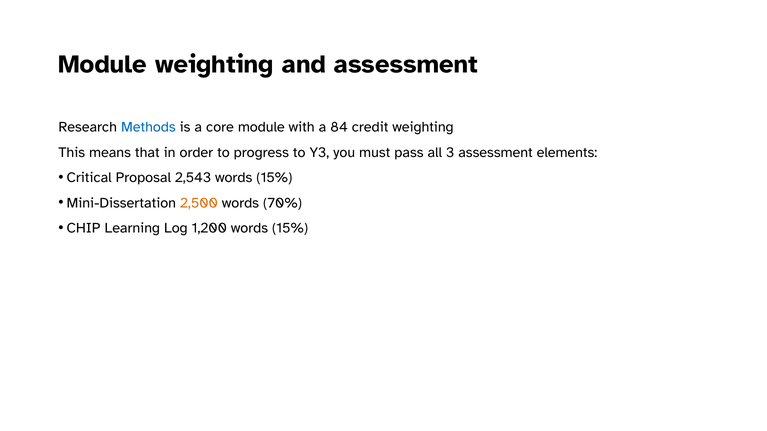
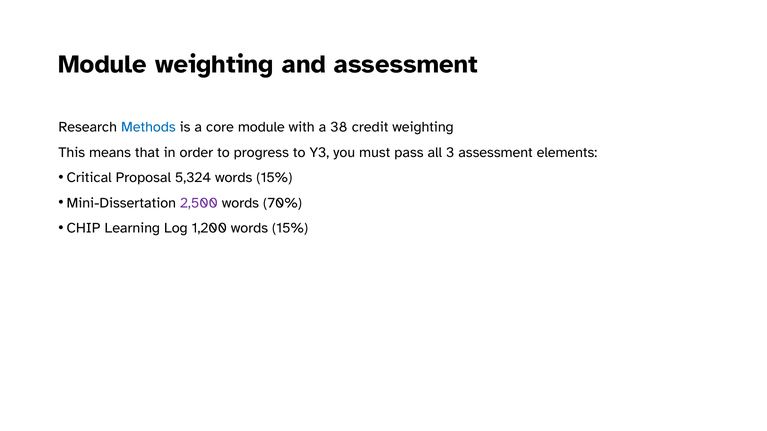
84: 84 -> 38
2,543: 2,543 -> 5,324
2,500 colour: orange -> purple
